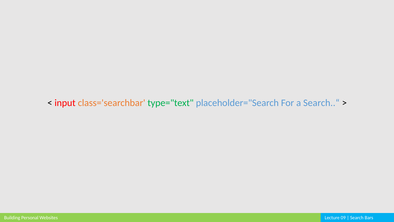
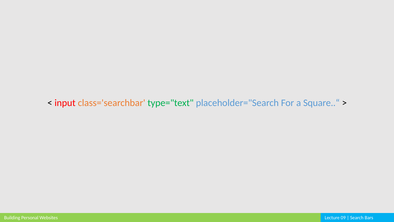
Search..“: Search..“ -> Square..“
